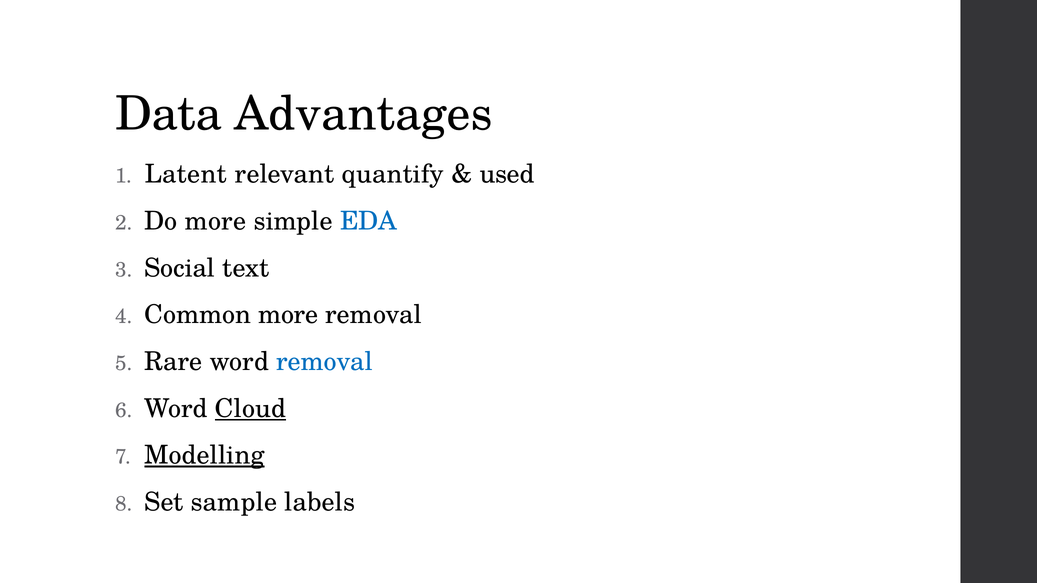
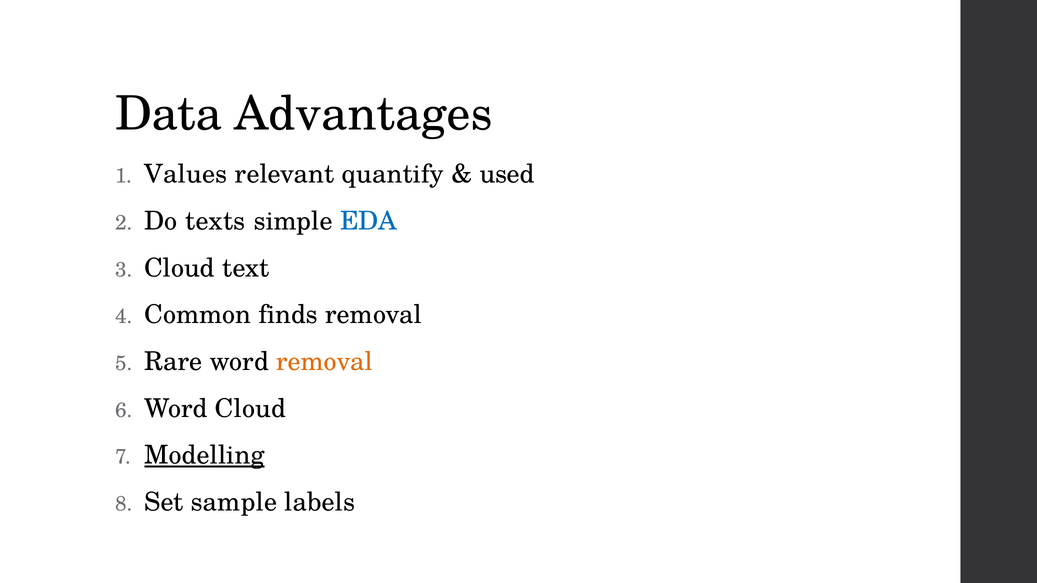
Latent: Latent -> Values
Do more: more -> texts
Social at (180, 268): Social -> Cloud
Common more: more -> finds
removal at (325, 362) colour: blue -> orange
Cloud at (250, 409) underline: present -> none
